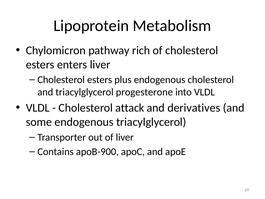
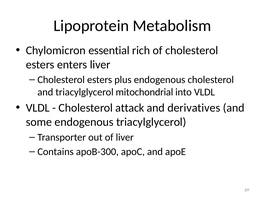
pathway: pathway -> essential
progesterone: progesterone -> mitochondrial
apoB-900: apoB-900 -> apoB-300
